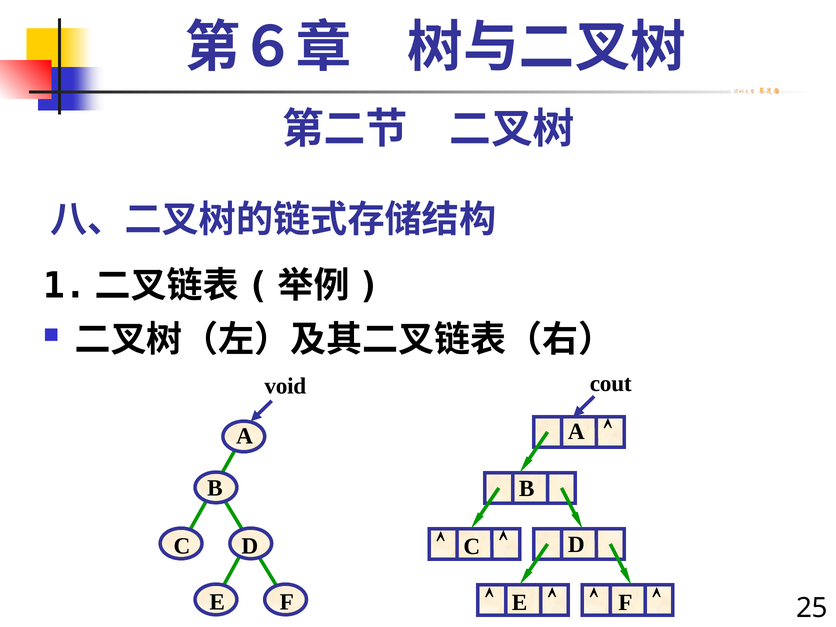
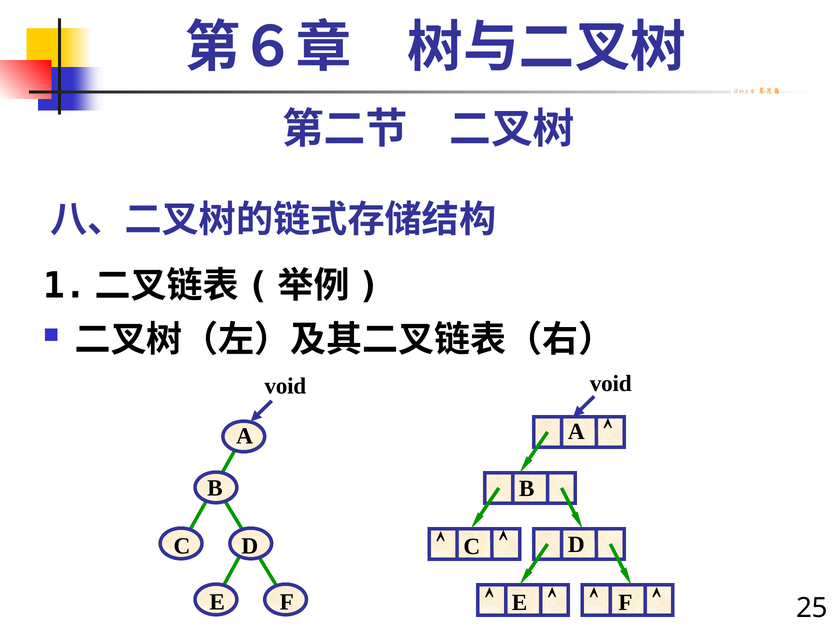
cout at (611, 384): cout -> void
